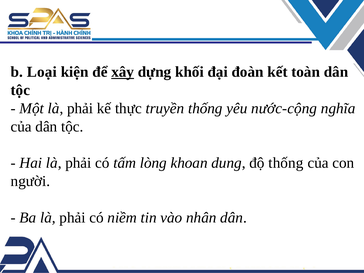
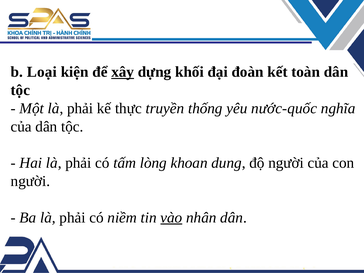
nước-cộng: nước-cộng -> nước-quốc
độ thống: thống -> người
vào underline: none -> present
